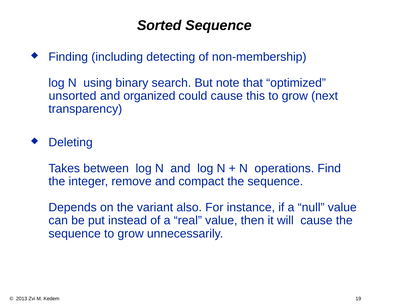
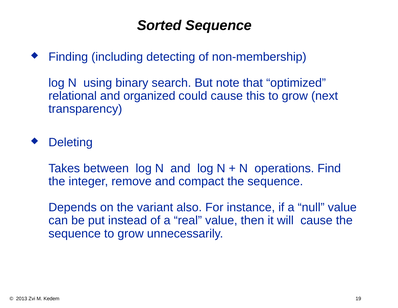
unsorted: unsorted -> relational
